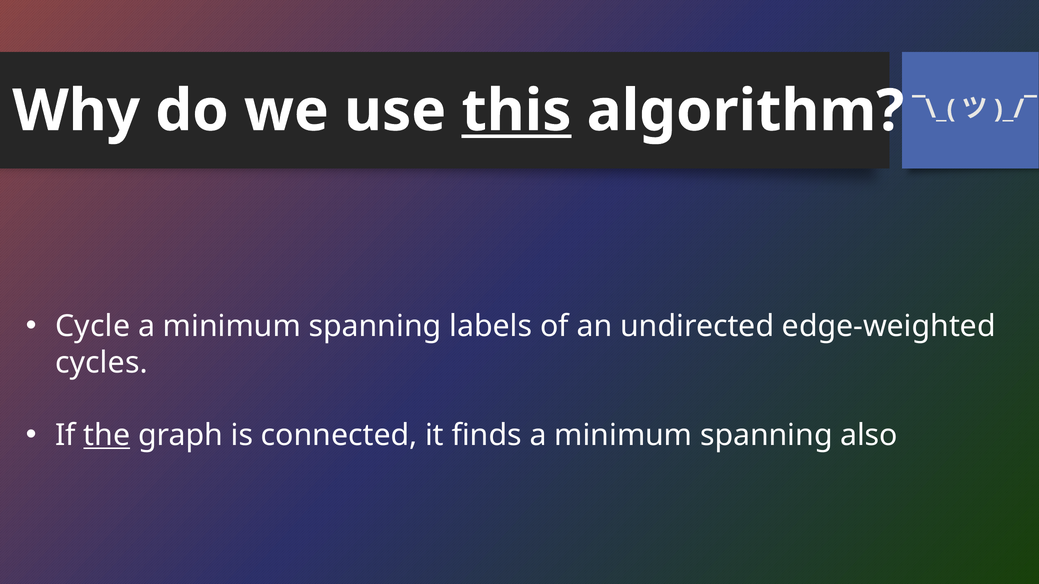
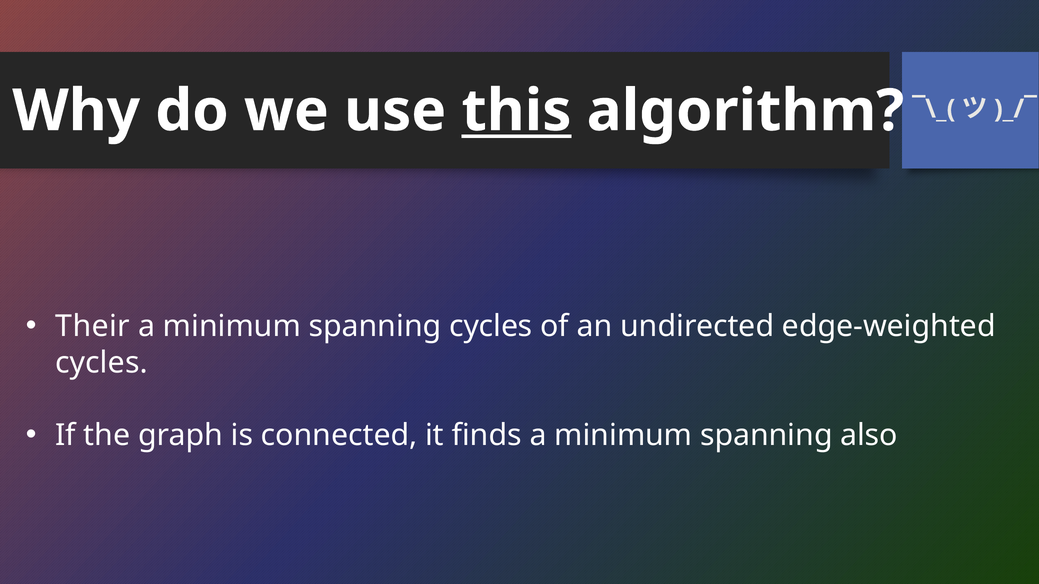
Cycle: Cycle -> Their
spanning labels: labels -> cycles
the underline: present -> none
